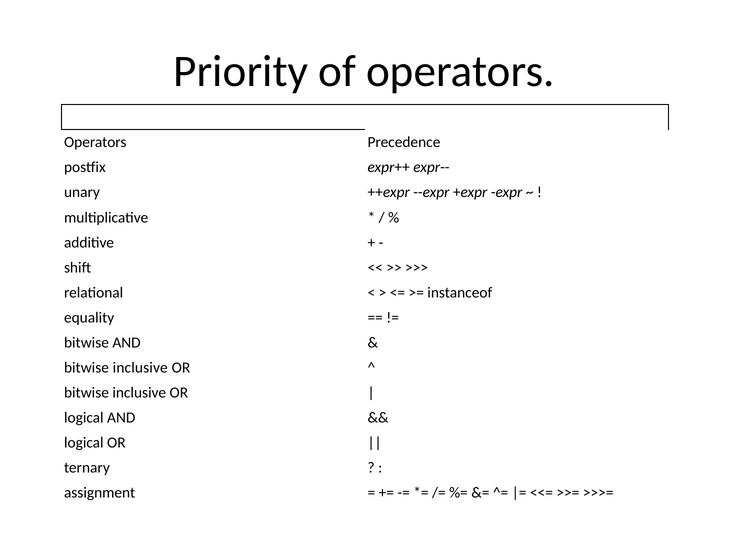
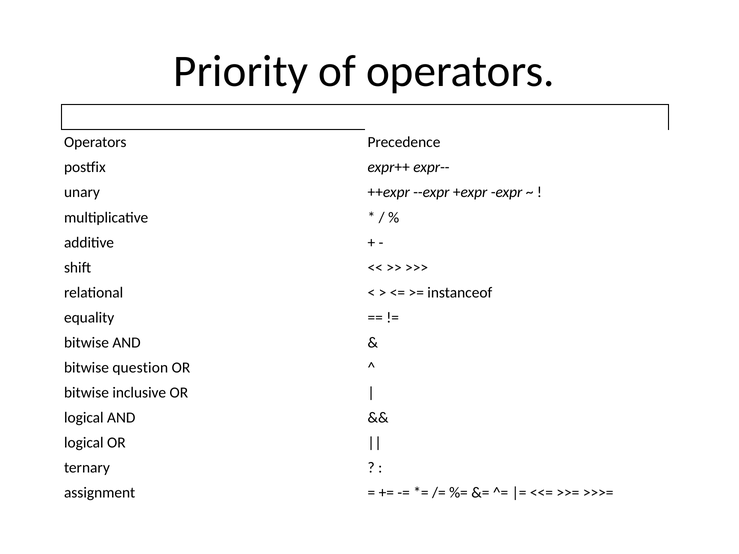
inclusive at (140, 368): inclusive -> question
